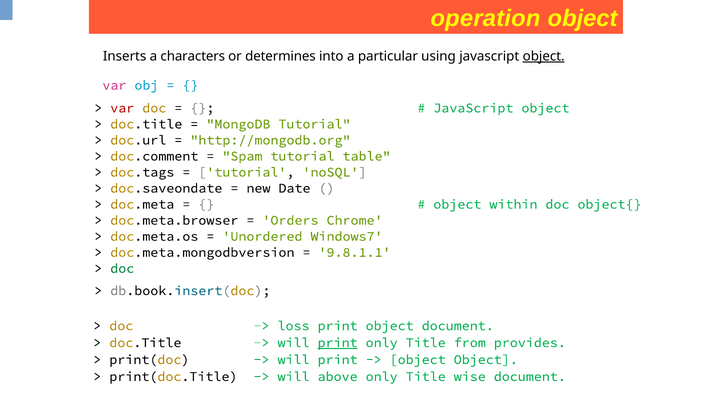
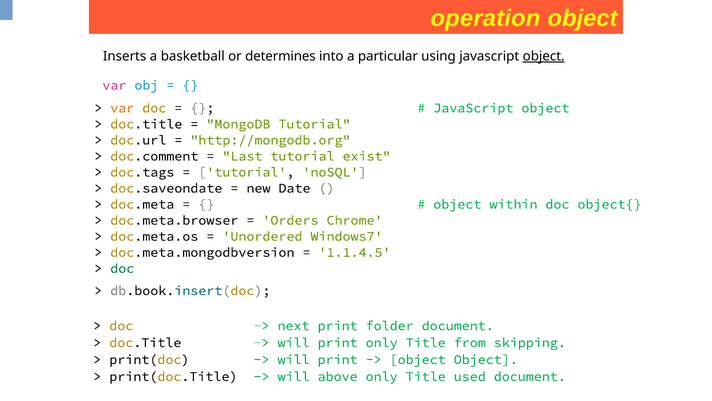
characters: characters -> basketball
var at (122, 108) colour: red -> orange
Spam: Spam -> Last
table: table -> exist
9.8.1.1: 9.8.1.1 -> 1.1.4.5
loss: loss -> next
print object: object -> folder
print at (338, 342) underline: present -> none
provides: provides -> skipping
wise: wise -> used
